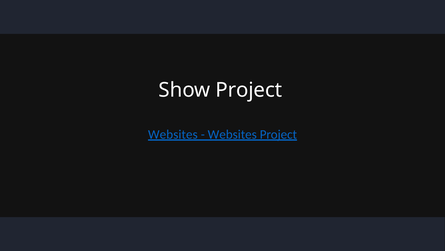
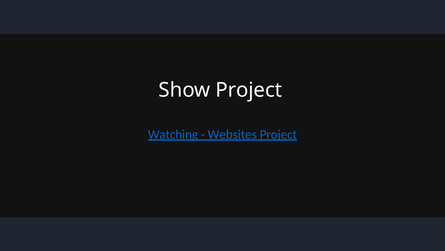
Websites at (173, 134): Websites -> Watching
